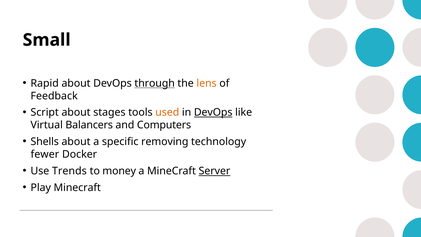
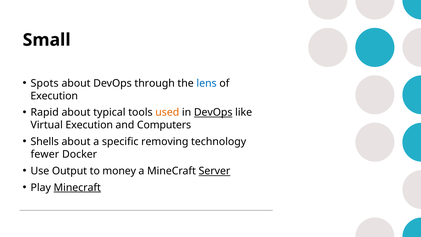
Rapid: Rapid -> Spots
through underline: present -> none
lens colour: orange -> blue
Feedback at (54, 96): Feedback -> Execution
Script: Script -> Rapid
stages: stages -> typical
Virtual Balancers: Balancers -> Execution
Trends: Trends -> Output
Minecraft at (77, 187) underline: none -> present
